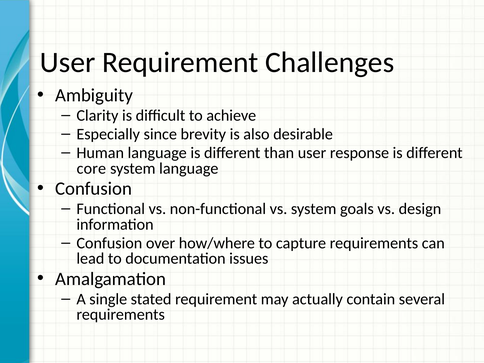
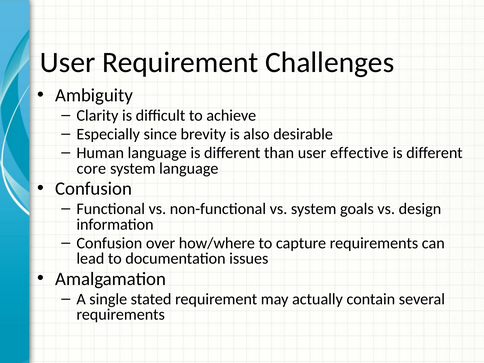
response: response -> effective
